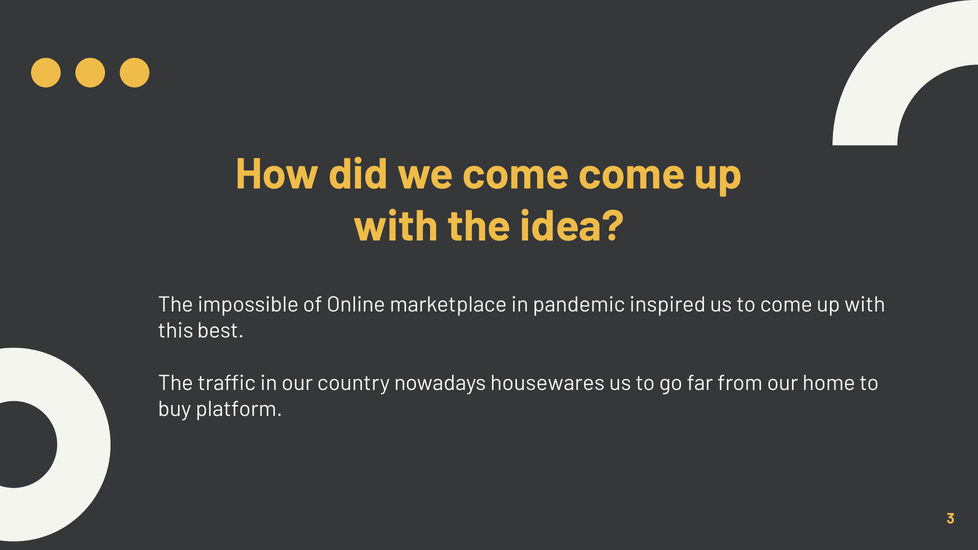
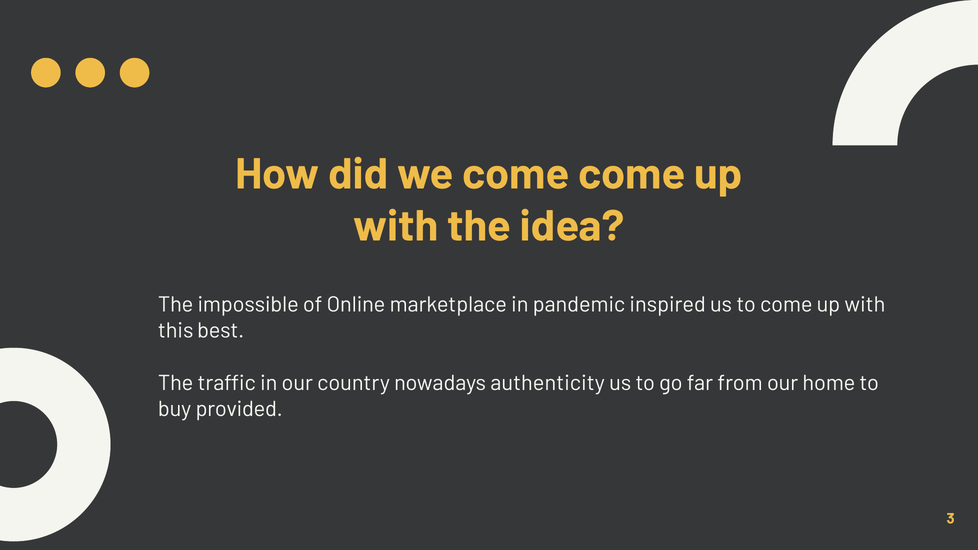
housewares: housewares -> authenticity
platform: platform -> provided
